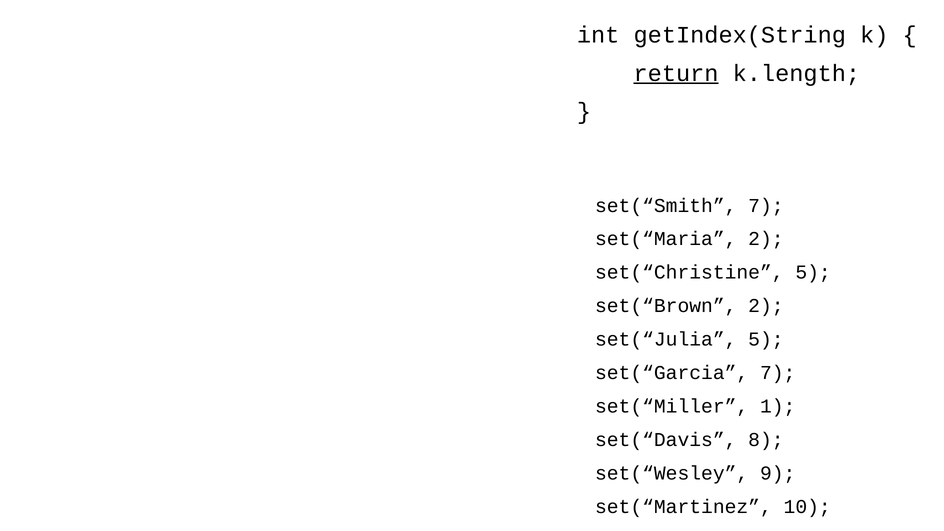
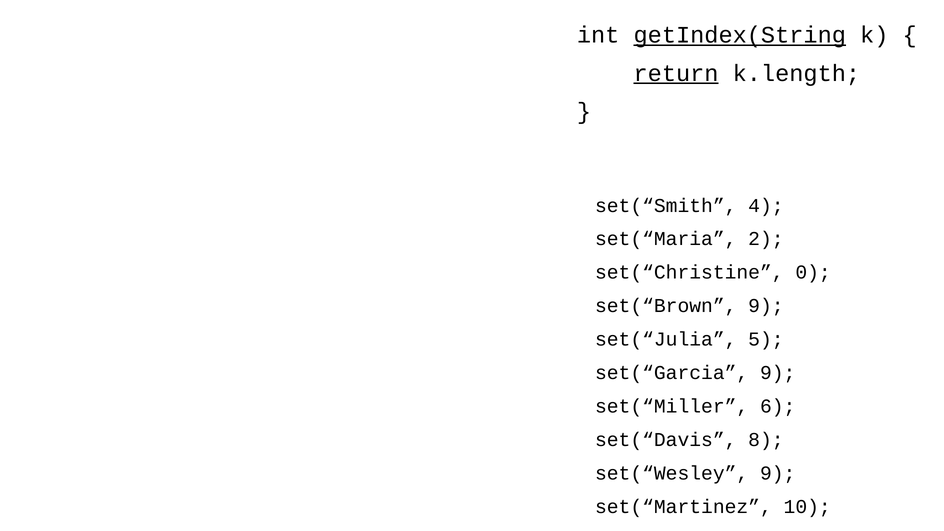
getIndex(String underline: none -> present
set(“Smith 7: 7 -> 4
set(“Christine 5: 5 -> 0
set(“Brown 2: 2 -> 9
set(“Garcia 7: 7 -> 9
1: 1 -> 6
